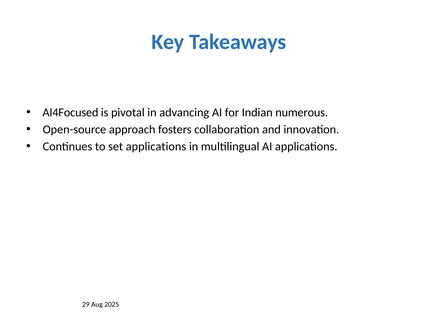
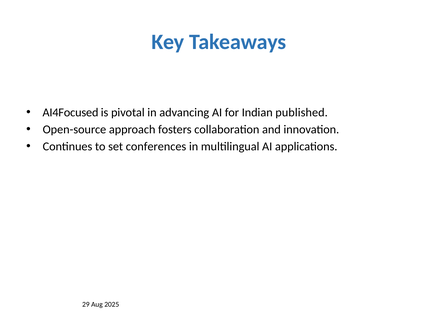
numerous: numerous -> published
set applications: applications -> conferences
